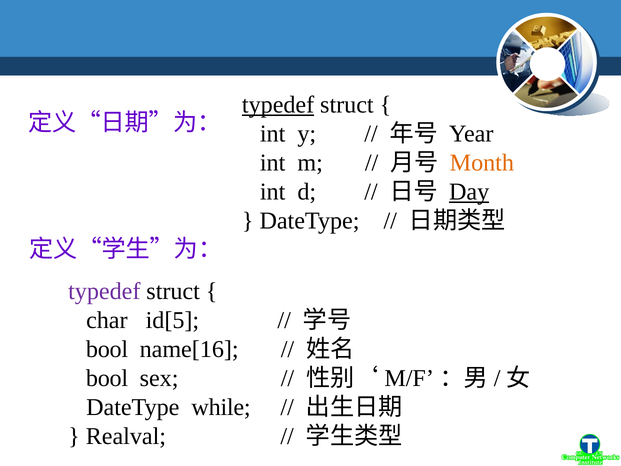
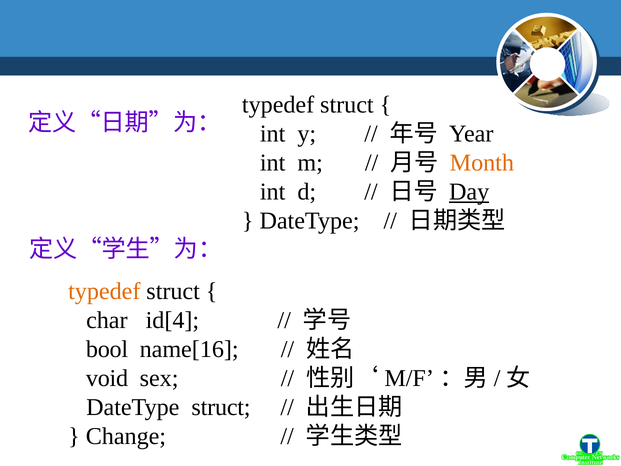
typedef at (278, 105) underline: present -> none
typedef at (104, 291) colour: purple -> orange
id[5: id[5 -> id[4
bool at (107, 378): bool -> void
DateType while: while -> struct
Realval: Realval -> Change
